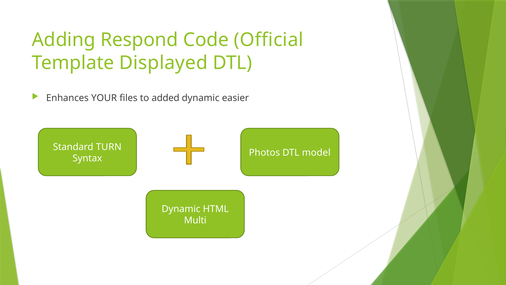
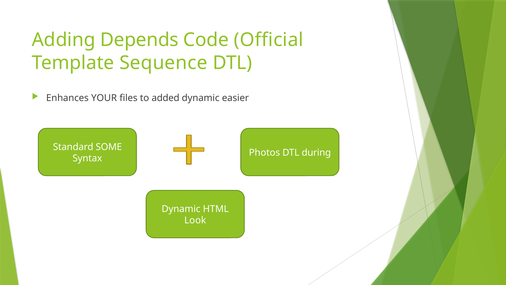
Respond: Respond -> Depends
Displayed: Displayed -> Sequence
TURN: TURN -> SOME
model: model -> during
Multi: Multi -> Look
